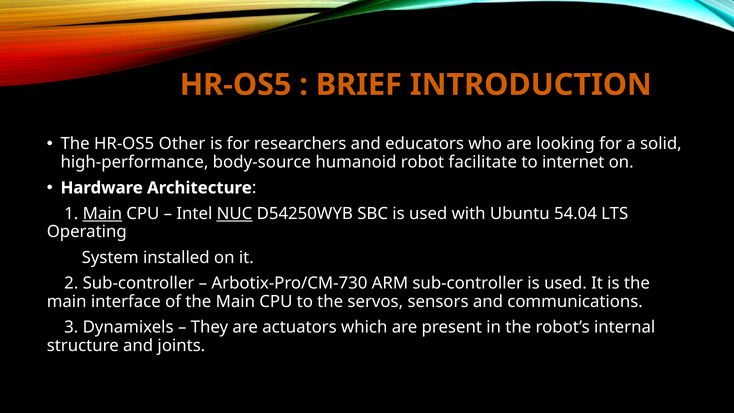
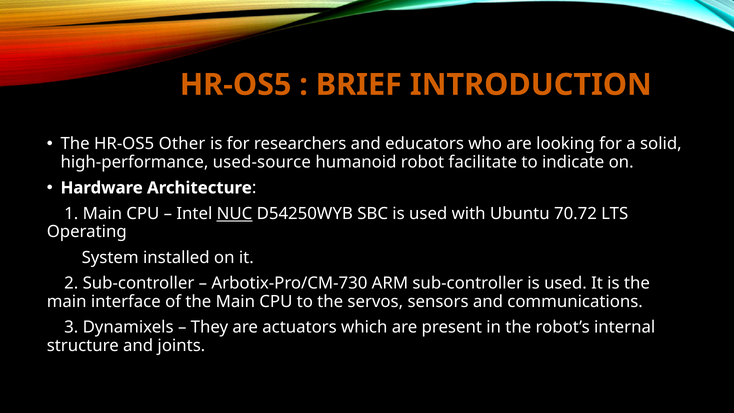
body-source: body-source -> used-source
internet: internet -> indicate
Main at (102, 214) underline: present -> none
54.04: 54.04 -> 70.72
